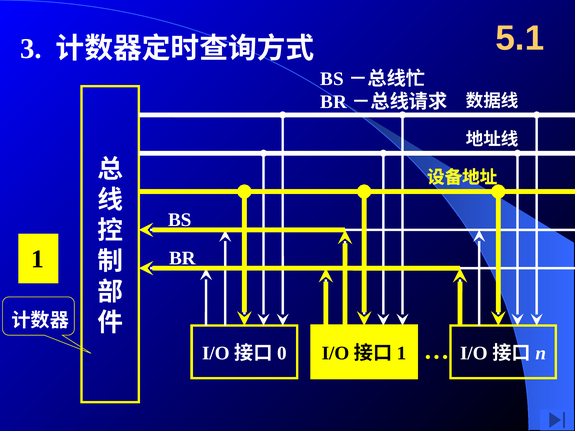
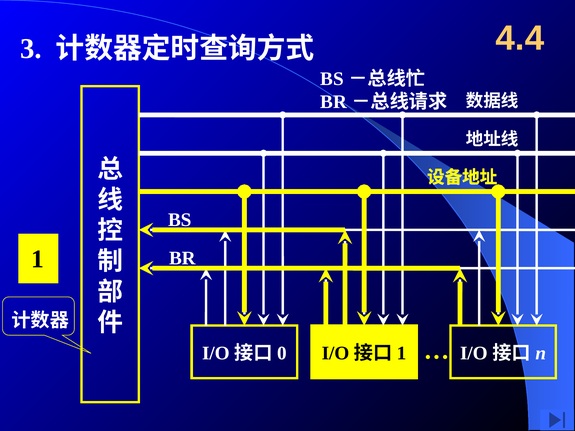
5.1: 5.1 -> 4.4
